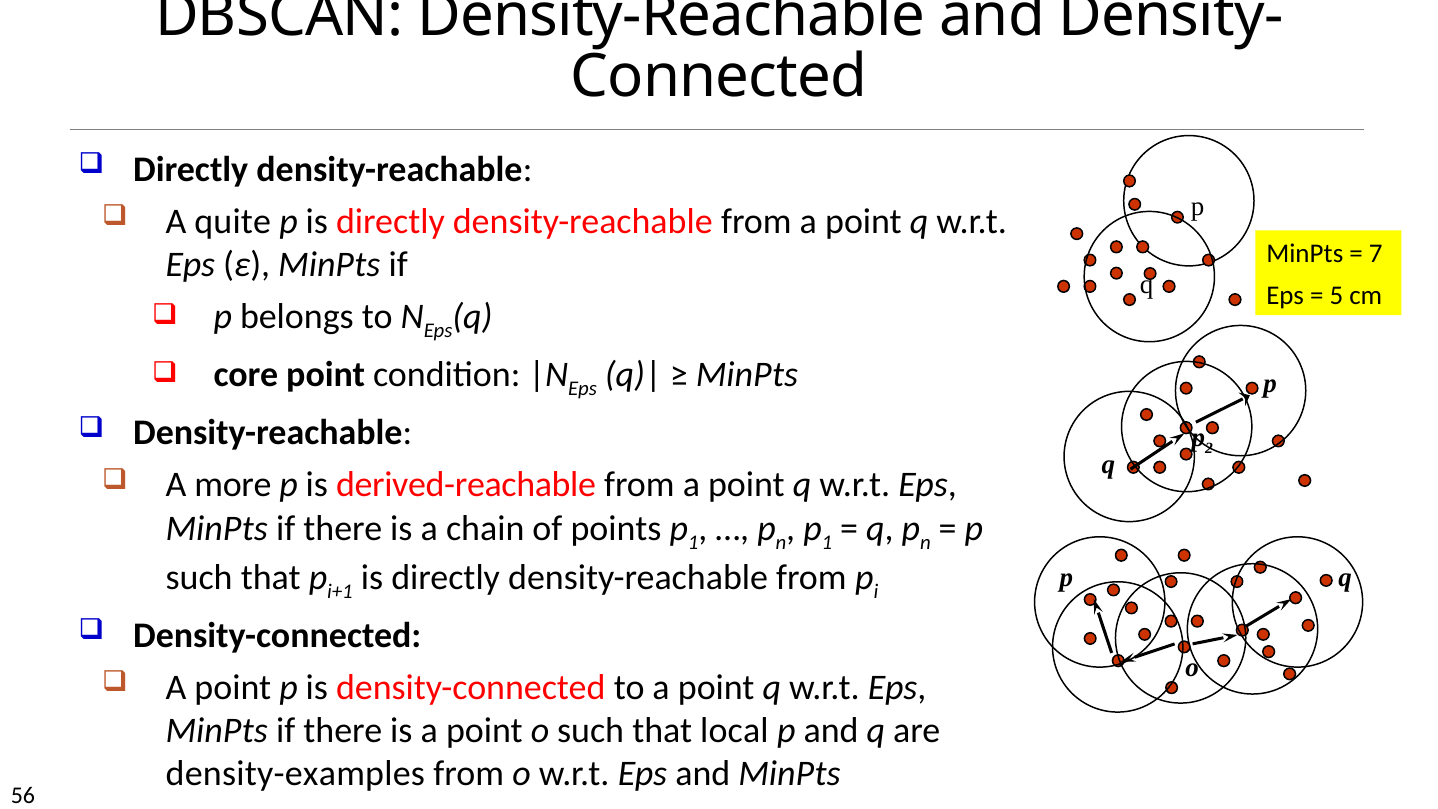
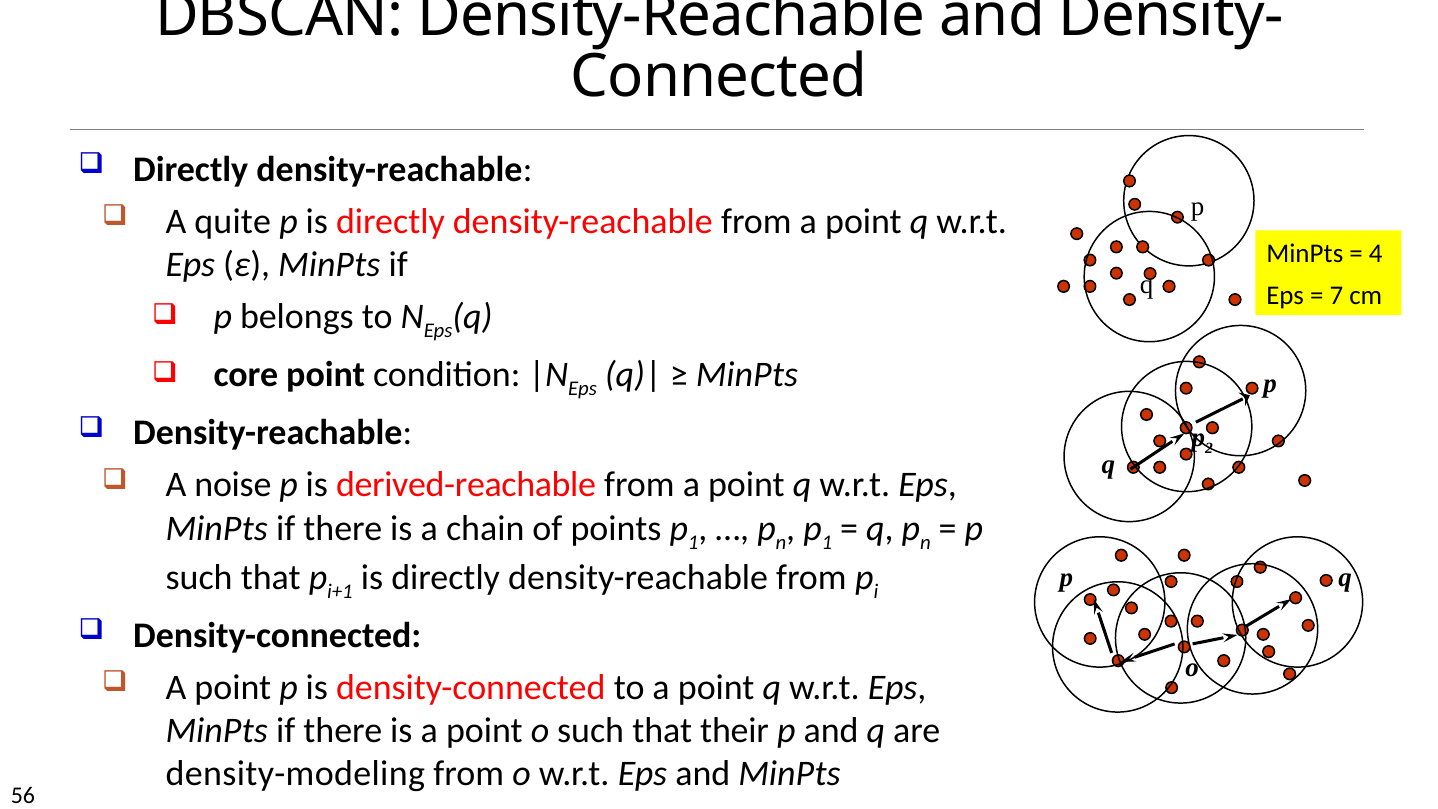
7: 7 -> 4
5: 5 -> 7
more: more -> noise
local: local -> their
density-examples: density-examples -> density-modeling
